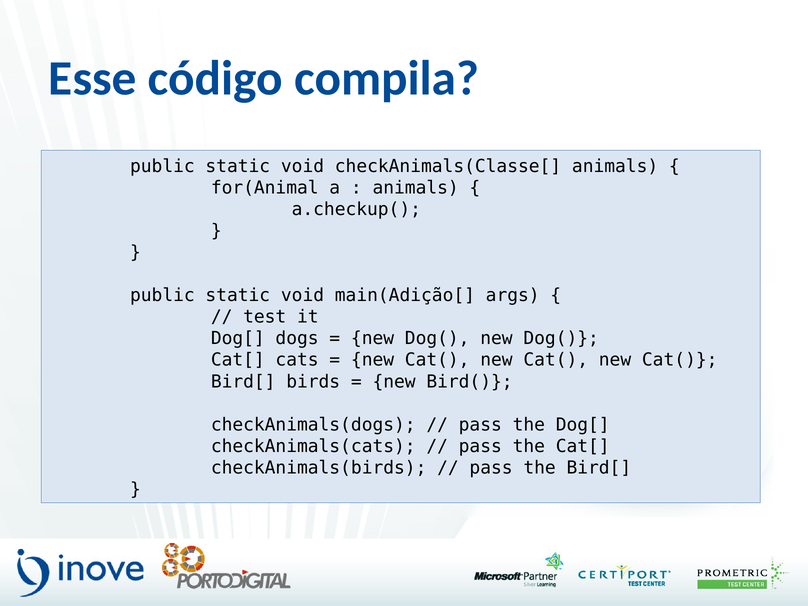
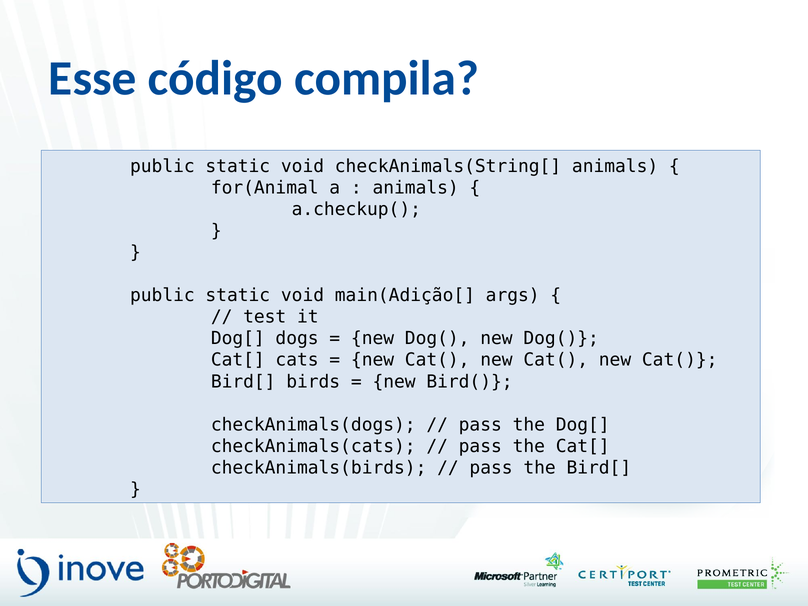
checkAnimals(Classe[: checkAnimals(Classe[ -> checkAnimals(String[
